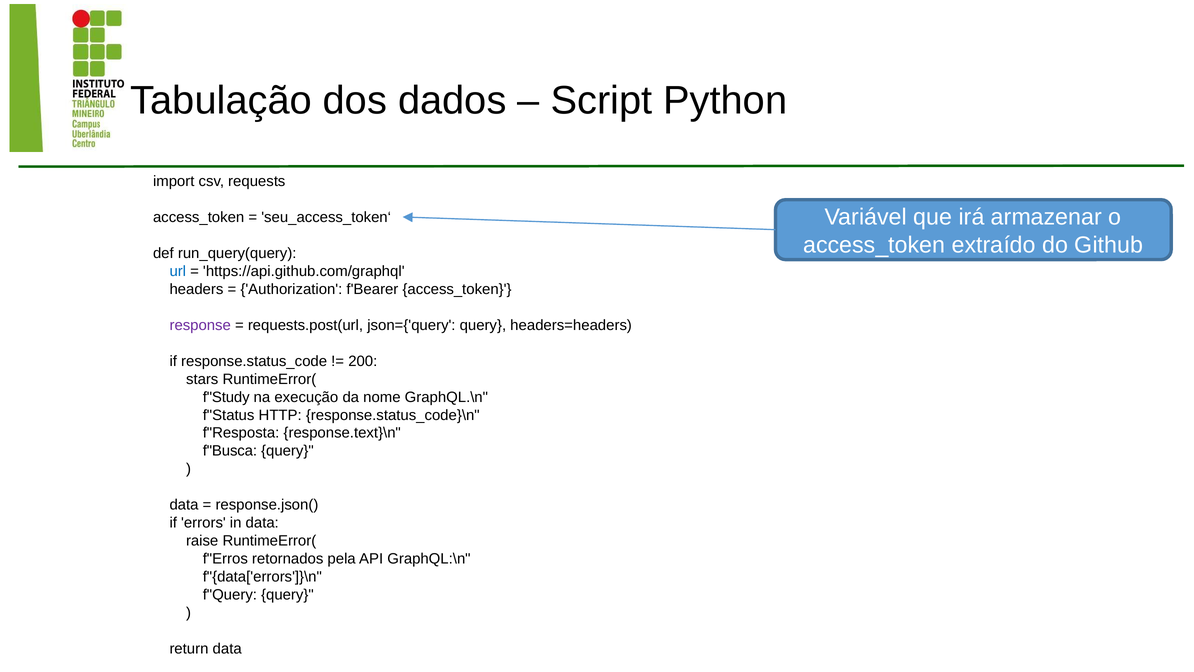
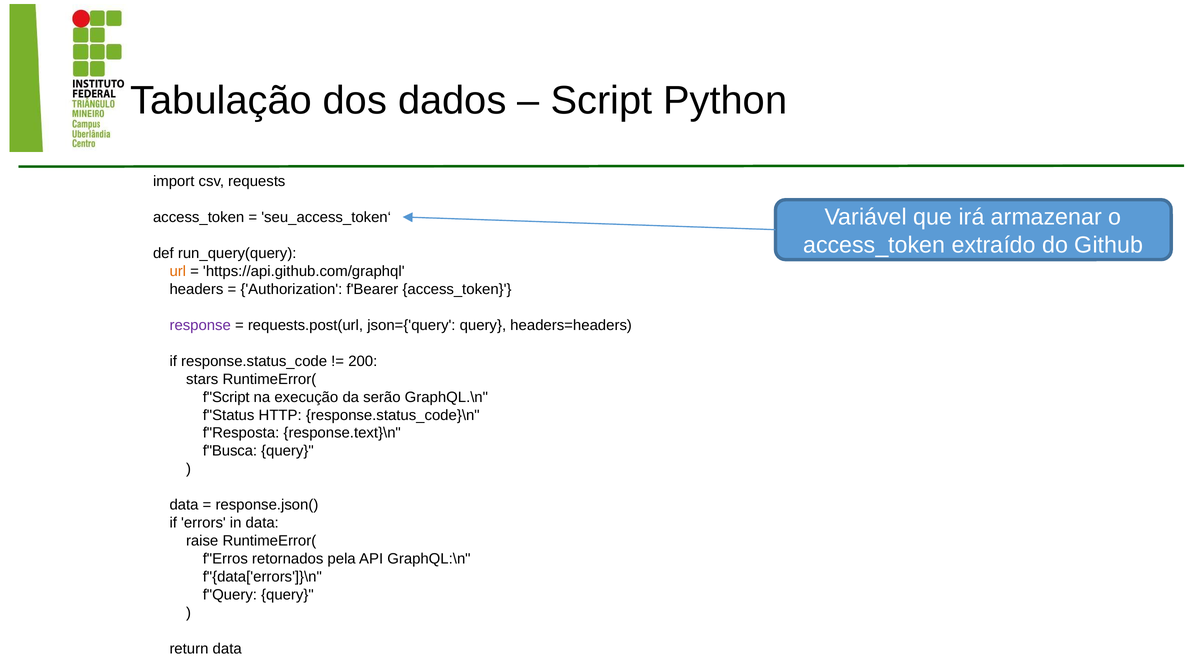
url colour: blue -> orange
f"Study: f"Study -> f"Script
nome: nome -> serão
